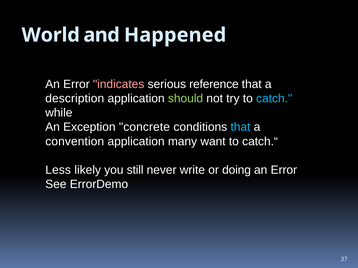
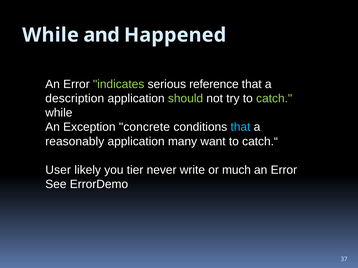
World at (51, 35): World -> While
indicates colour: pink -> light green
catch colour: light blue -> light green
convention: convention -> reasonably
Less: Less -> User
still: still -> tier
doing: doing -> much
